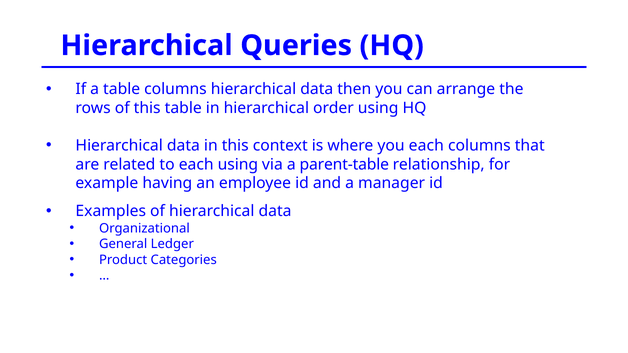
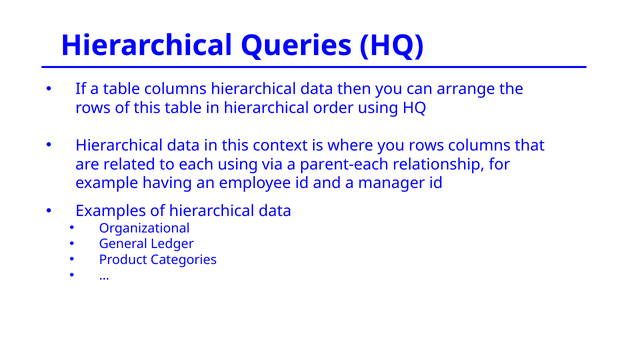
you each: each -> rows
parent-table: parent-table -> parent-each
